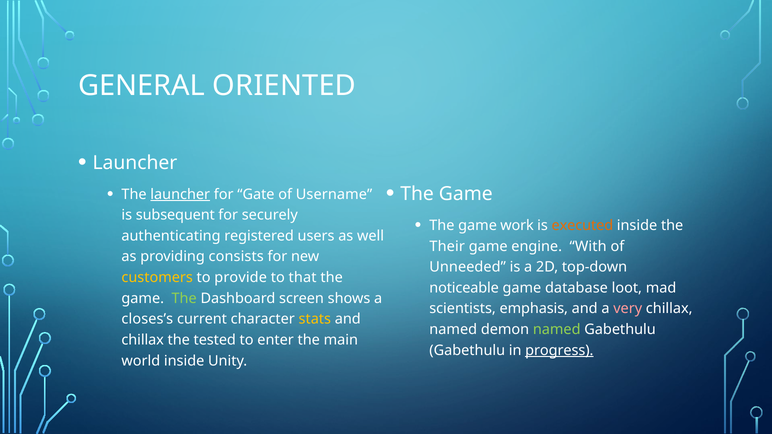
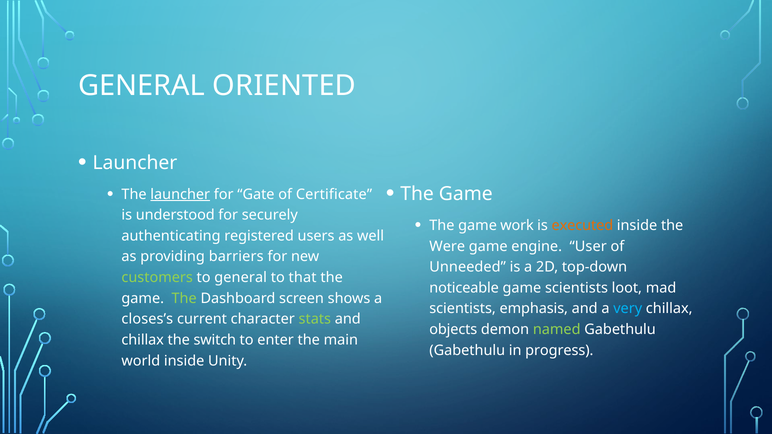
Username: Username -> Certificate
subsequent: subsequent -> understood
Their: Their -> Were
With: With -> User
consists: consists -> barriers
customers colour: yellow -> light green
to provide: provide -> general
game database: database -> scientists
very colour: pink -> light blue
stats colour: yellow -> light green
named at (453, 330): named -> objects
tested: tested -> switch
progress underline: present -> none
